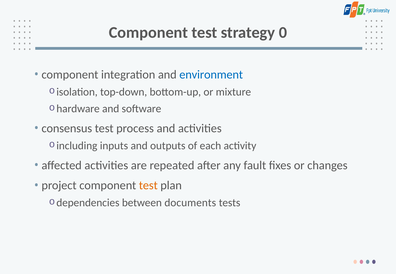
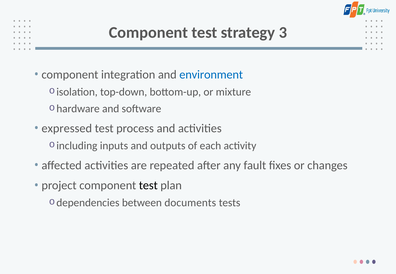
0: 0 -> 3
consensus: consensus -> expressed
test at (148, 186) colour: orange -> black
